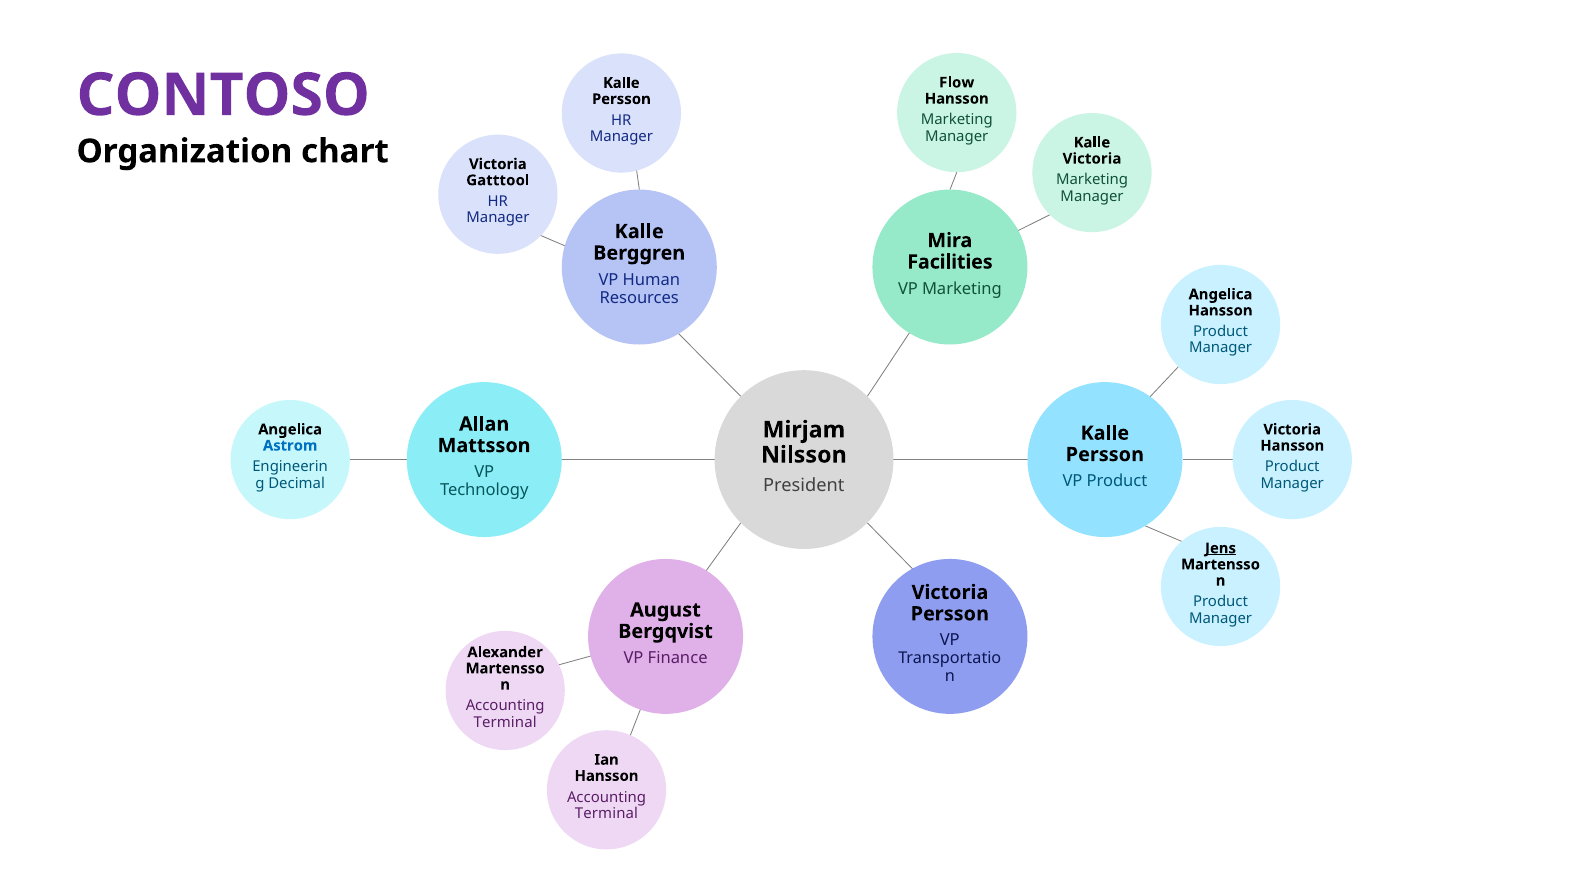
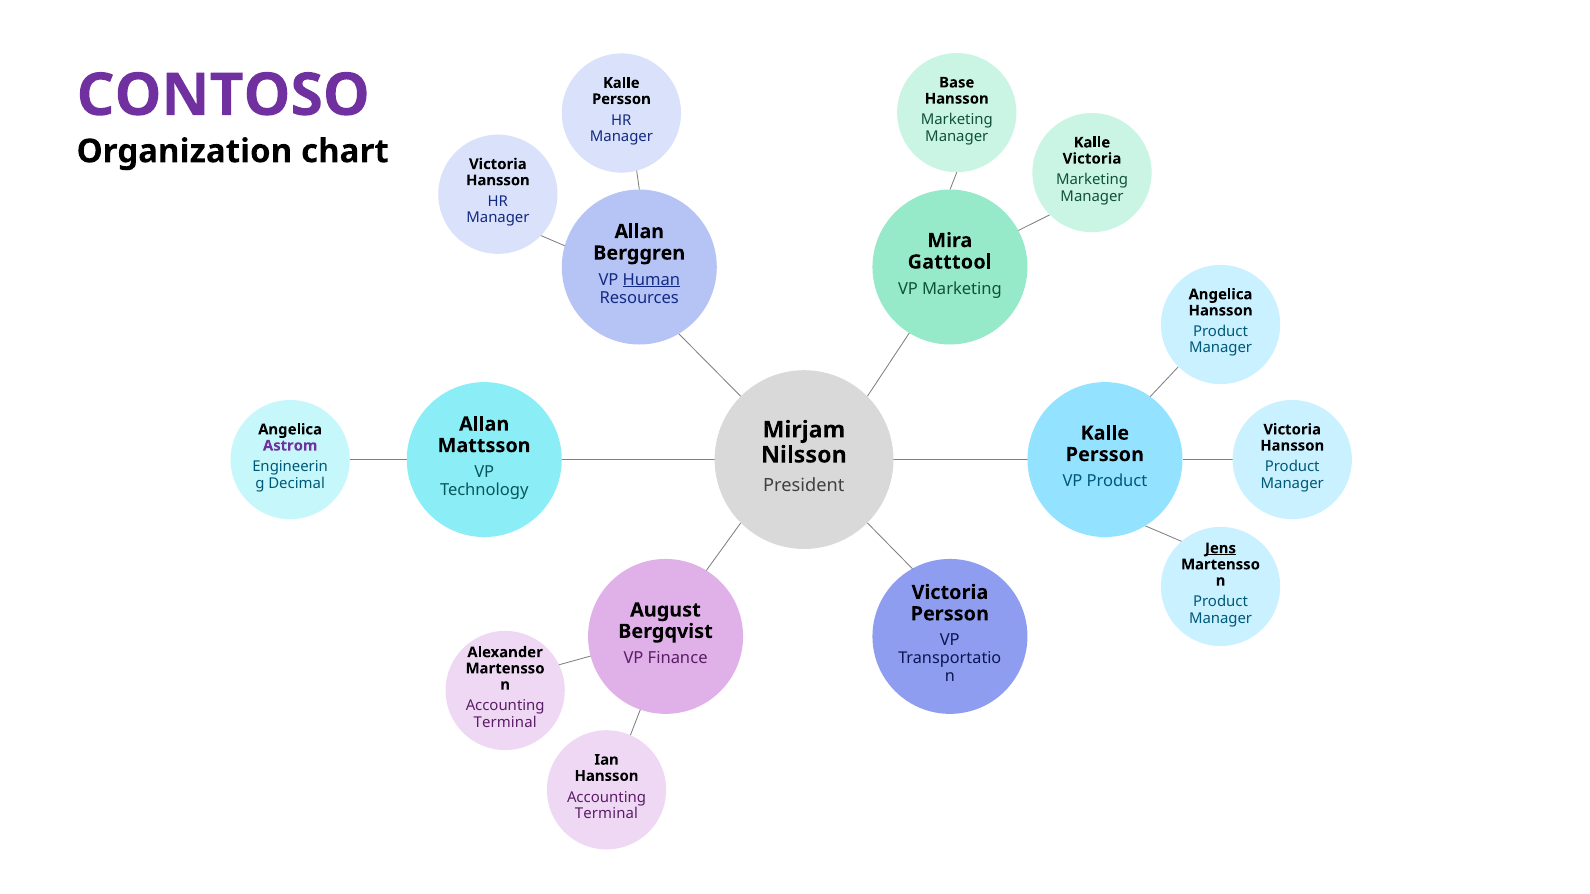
Flow: Flow -> Base
Gatttool at (498, 180): Gatttool -> Hansson
Kalle at (639, 232): Kalle -> Allan
Facilities: Facilities -> Gatttool
Human underline: none -> present
Astrom colour: blue -> purple
